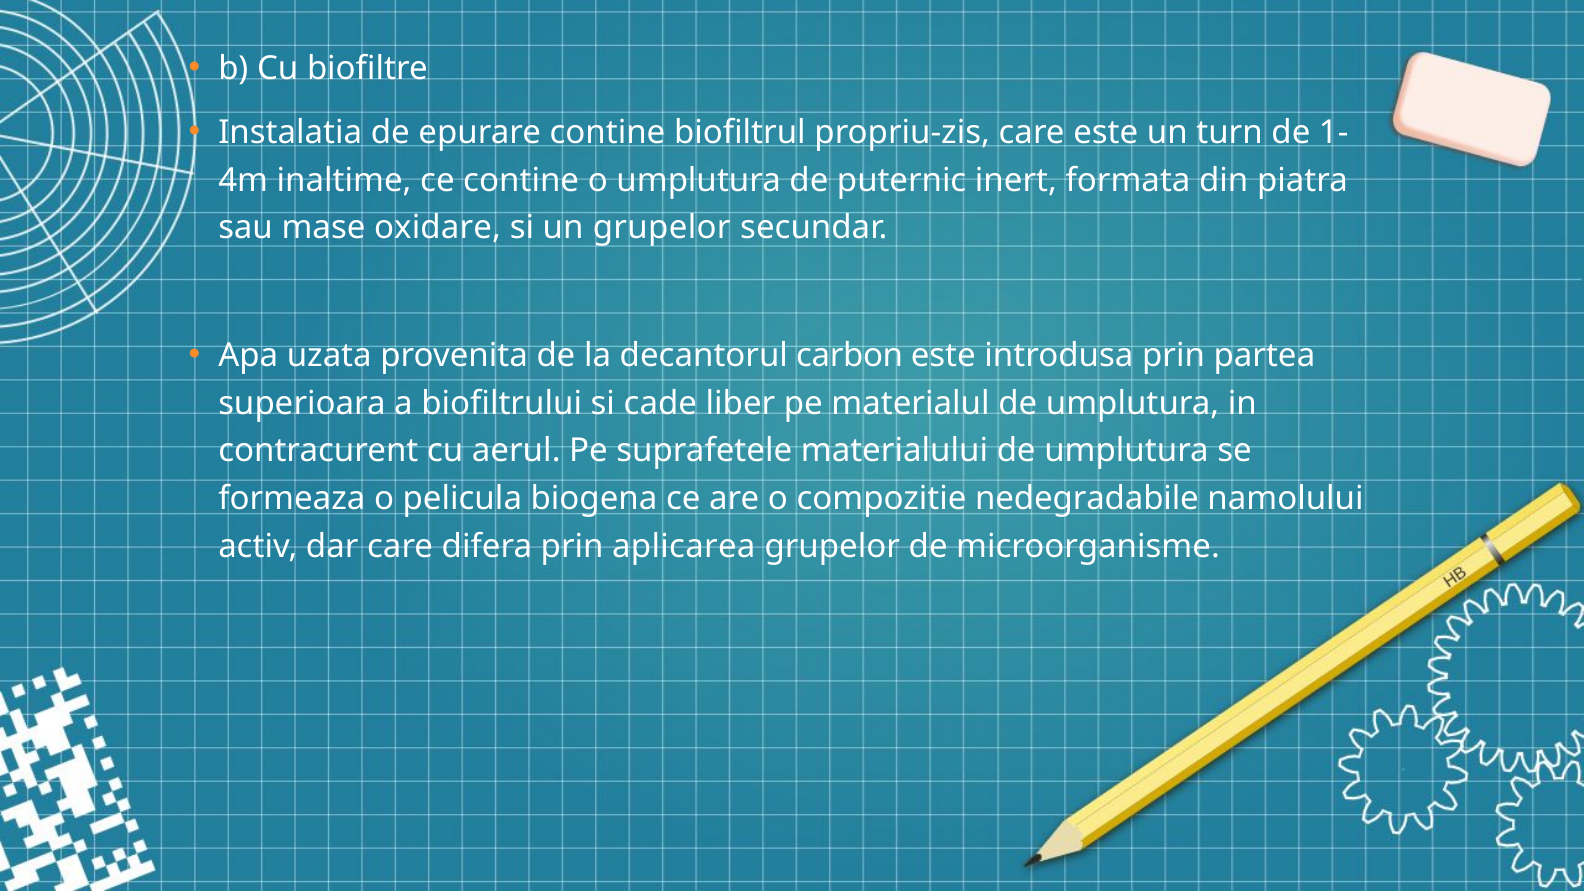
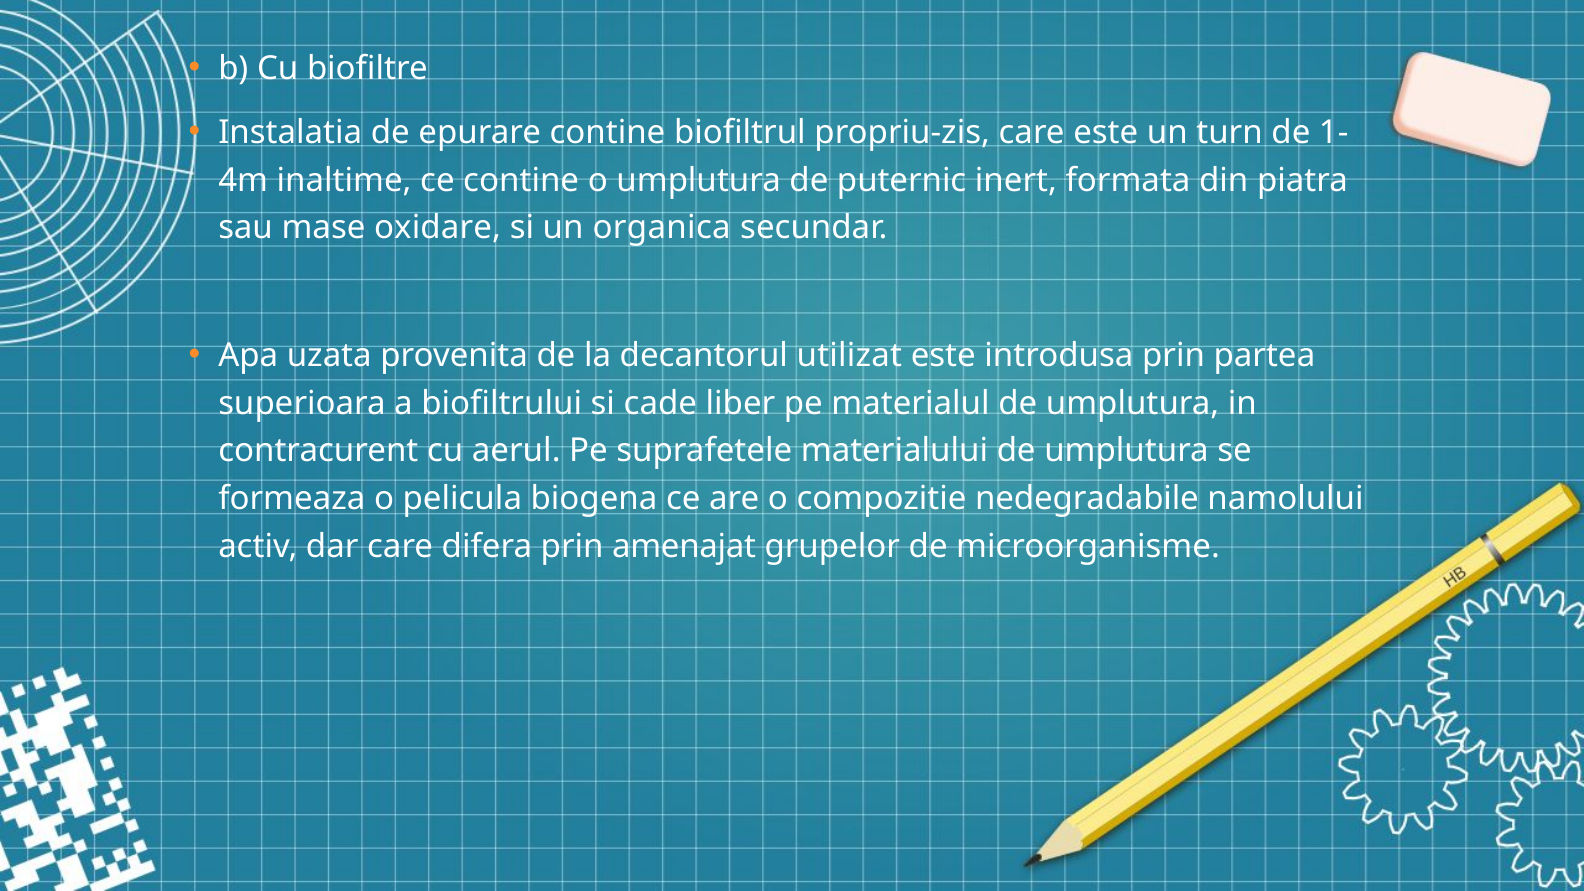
un grupelor: grupelor -> organica
carbon: carbon -> utilizat
aplicarea: aplicarea -> amenajat
